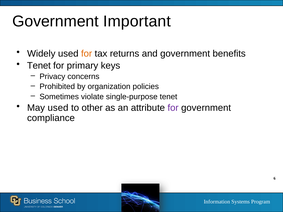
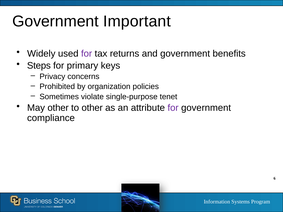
for at (87, 54) colour: orange -> purple
Tenet at (39, 66): Tenet -> Steps
May used: used -> other
